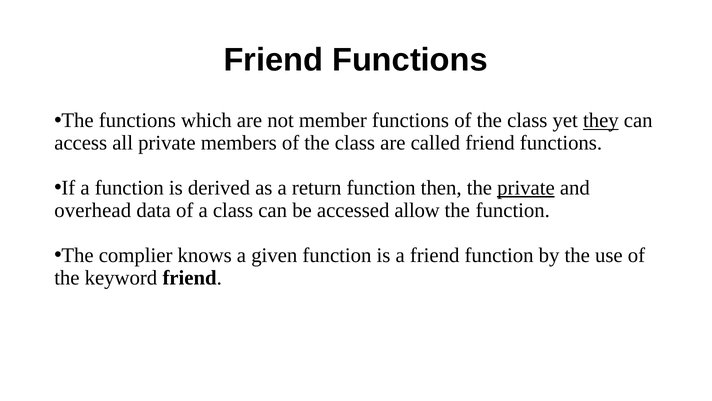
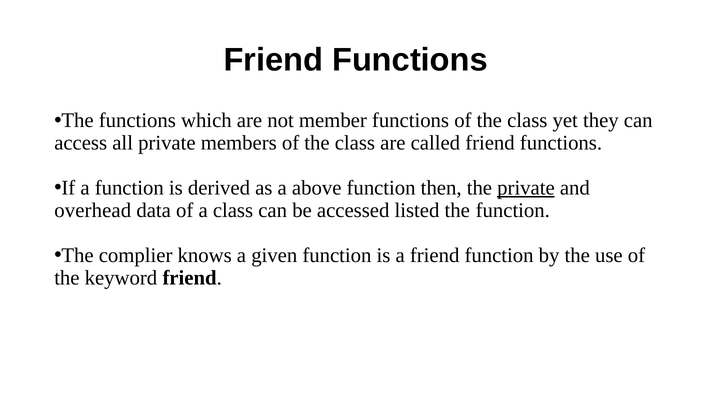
they underline: present -> none
return: return -> above
allow: allow -> listed
